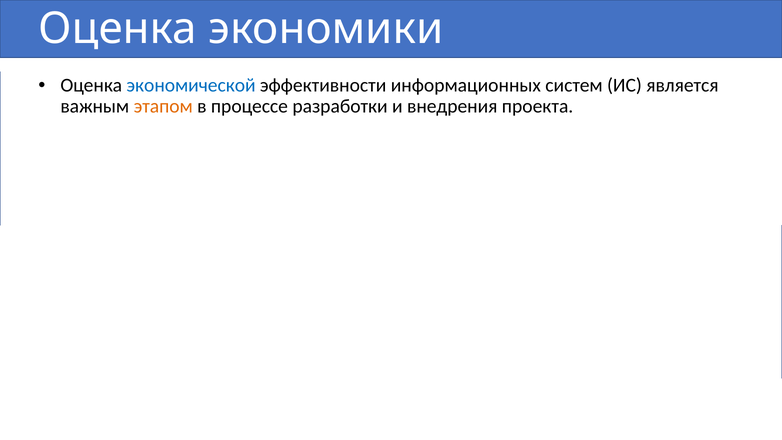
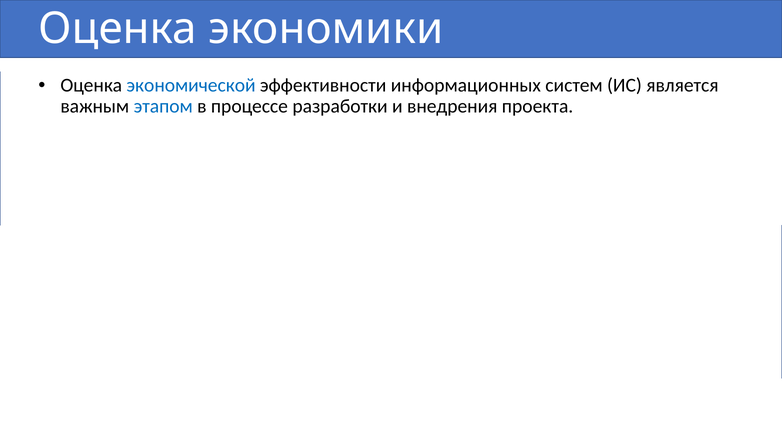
этапом colour: orange -> blue
